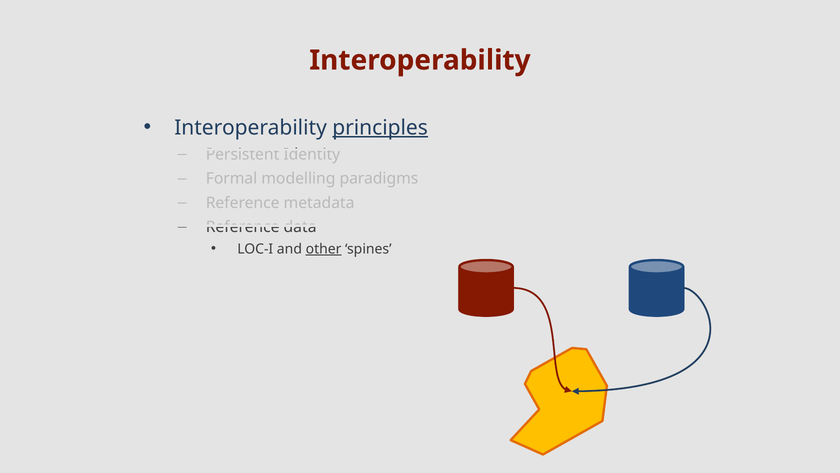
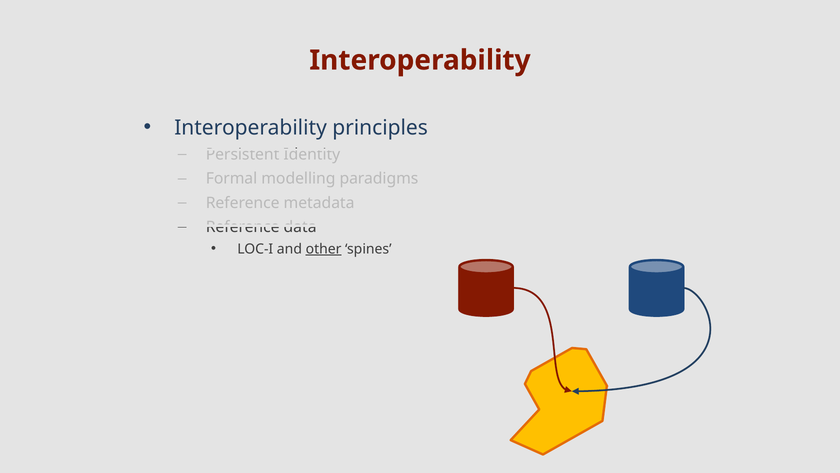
principles underline: present -> none
